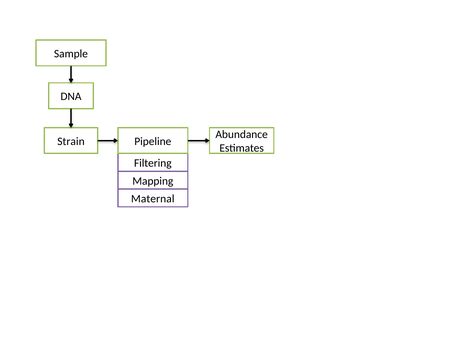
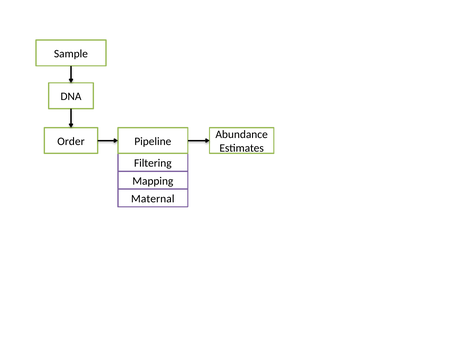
Strain: Strain -> Order
